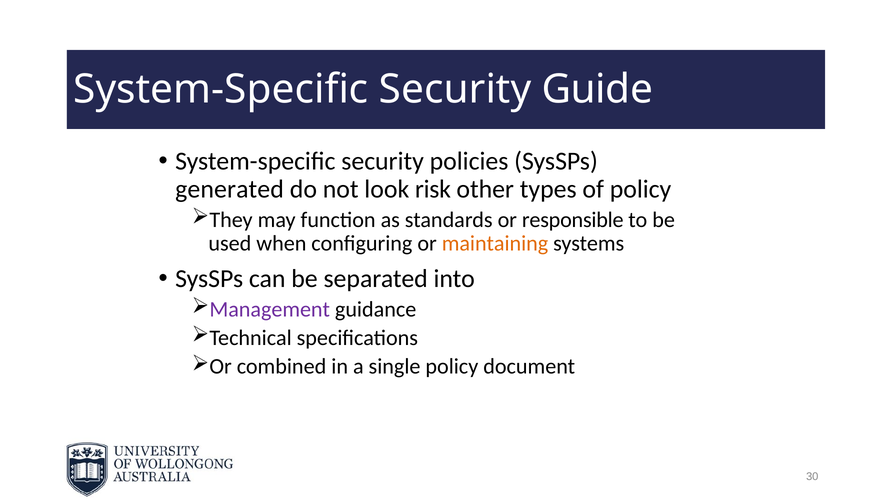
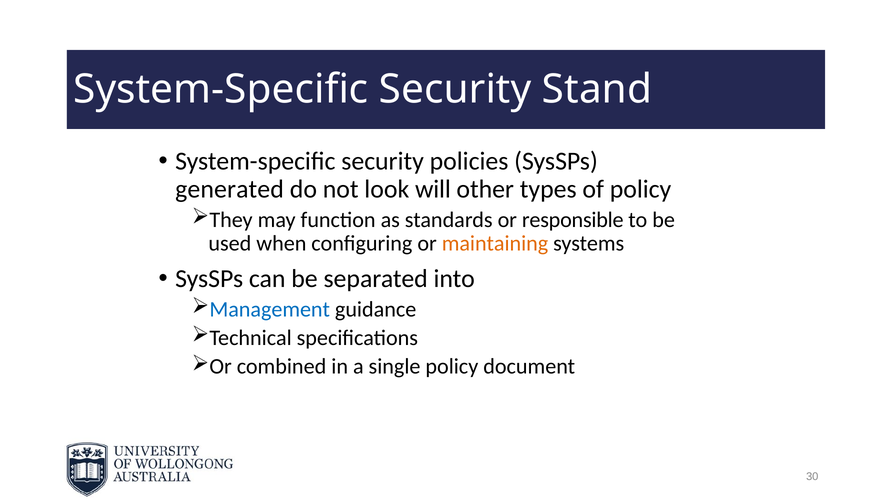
Guide: Guide -> Stand
risk: risk -> will
Management colour: purple -> blue
